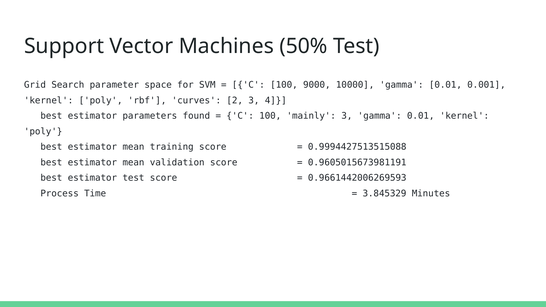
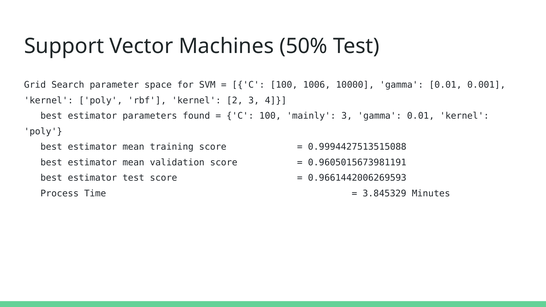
9000: 9000 -> 1006
rbf curves: curves -> kernel
